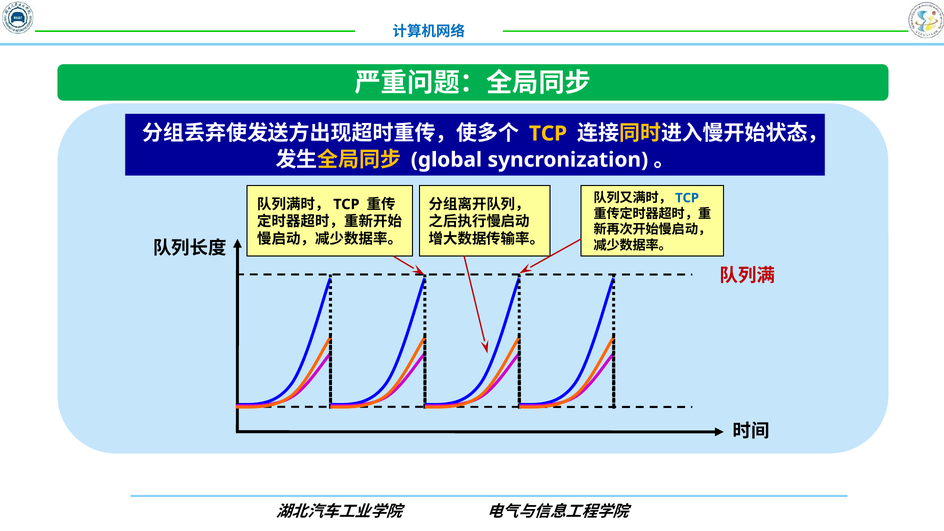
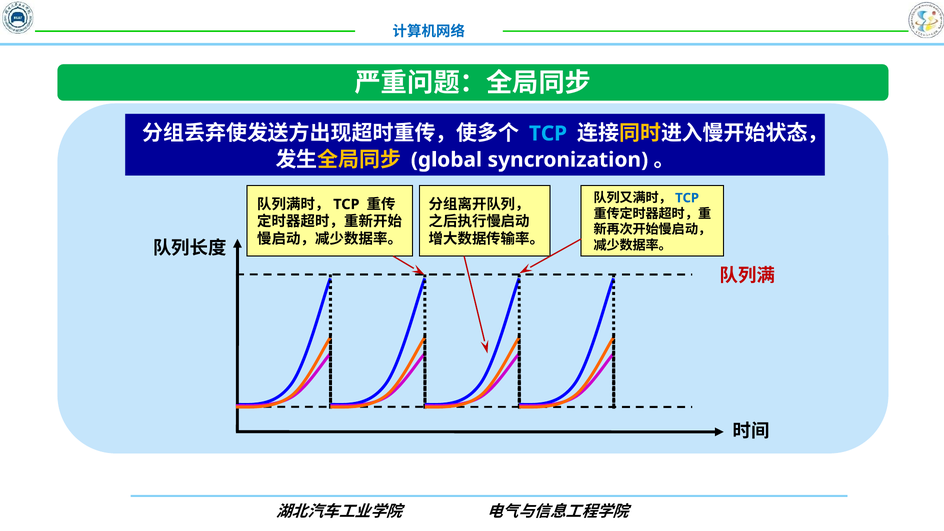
TCP at (548, 134) colour: yellow -> light blue
